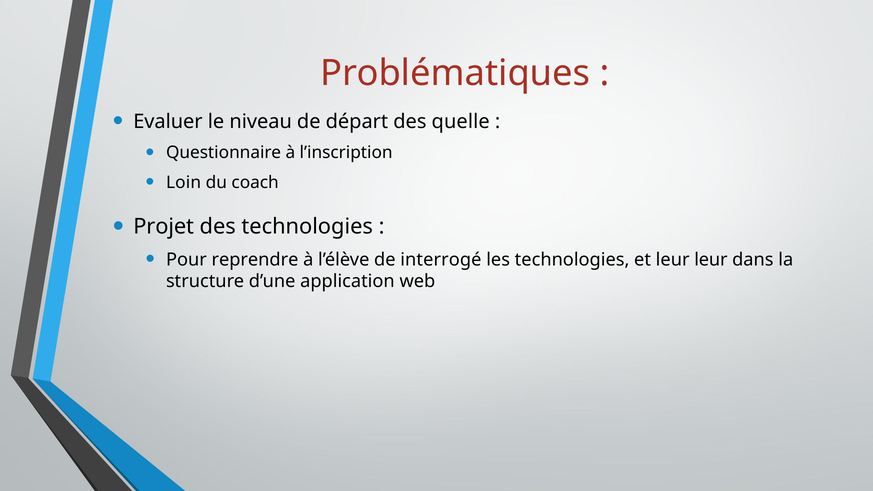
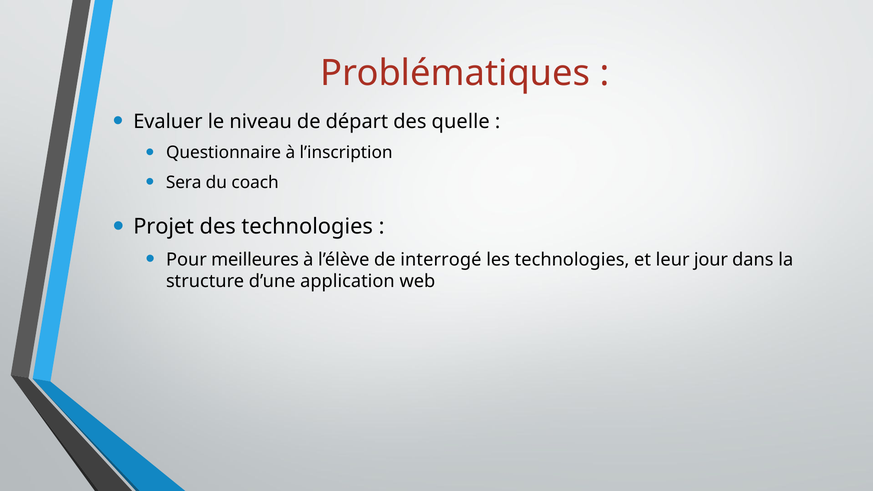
Loin: Loin -> Sera
reprendre: reprendre -> meilleures
leur leur: leur -> jour
